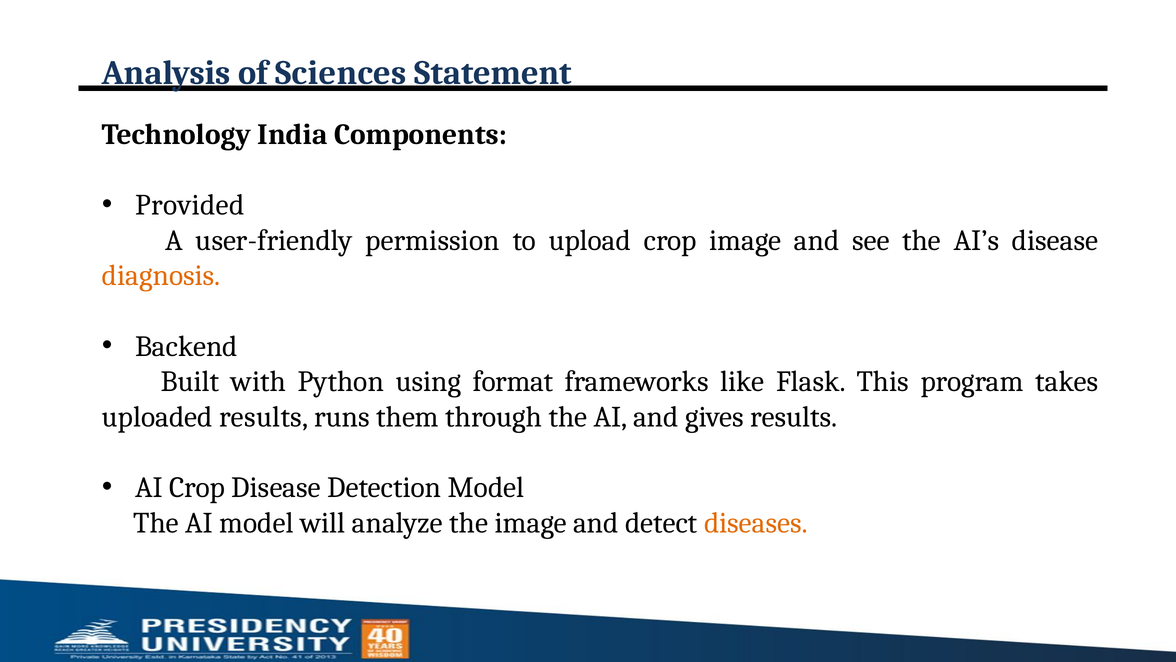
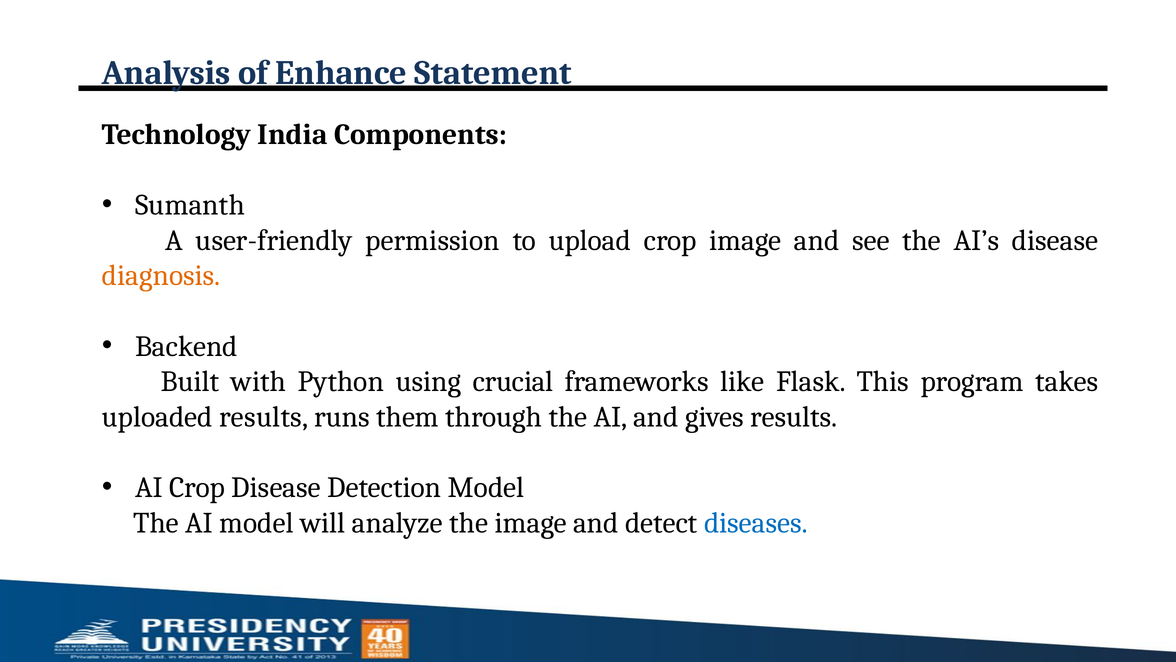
Sciences: Sciences -> Enhance
Provided: Provided -> Sumanth
format: format -> crucial
diseases colour: orange -> blue
